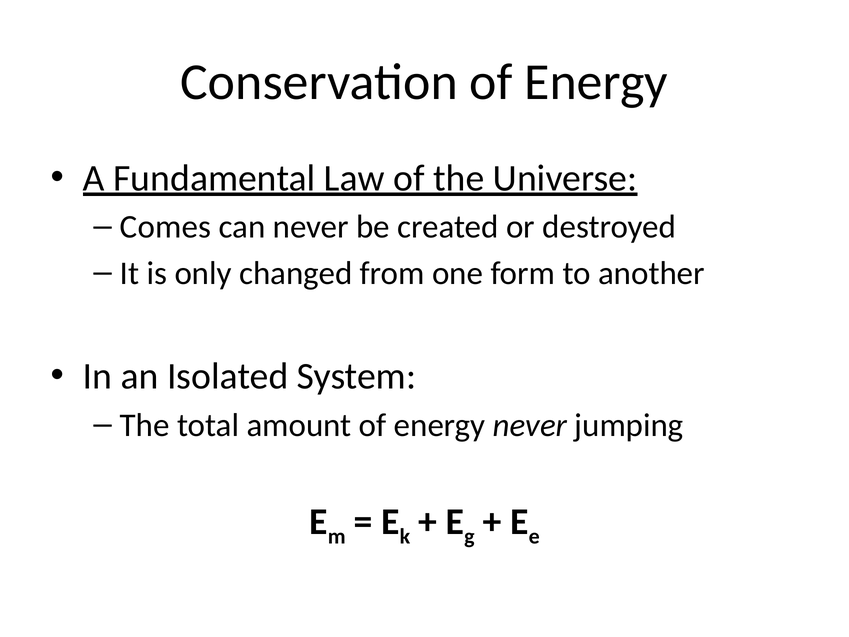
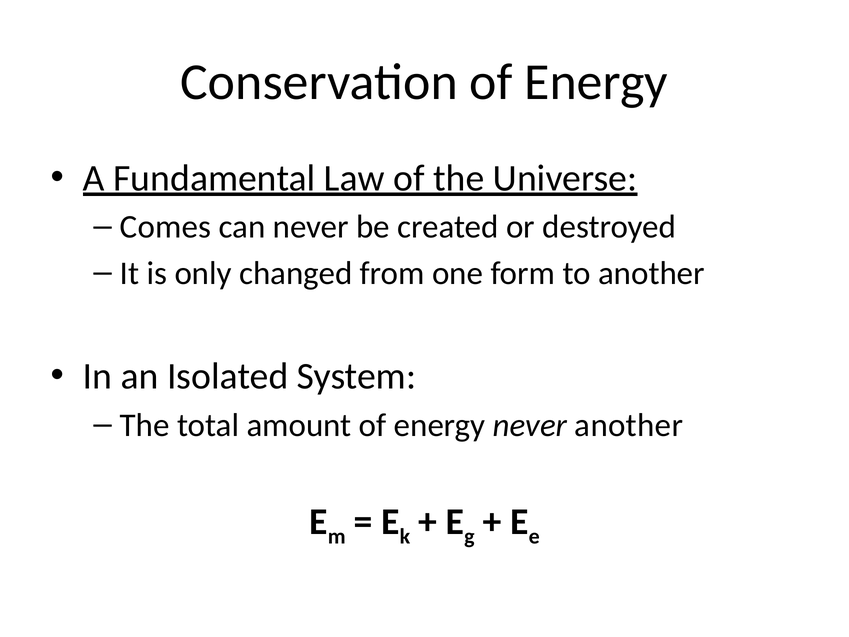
never jumping: jumping -> another
